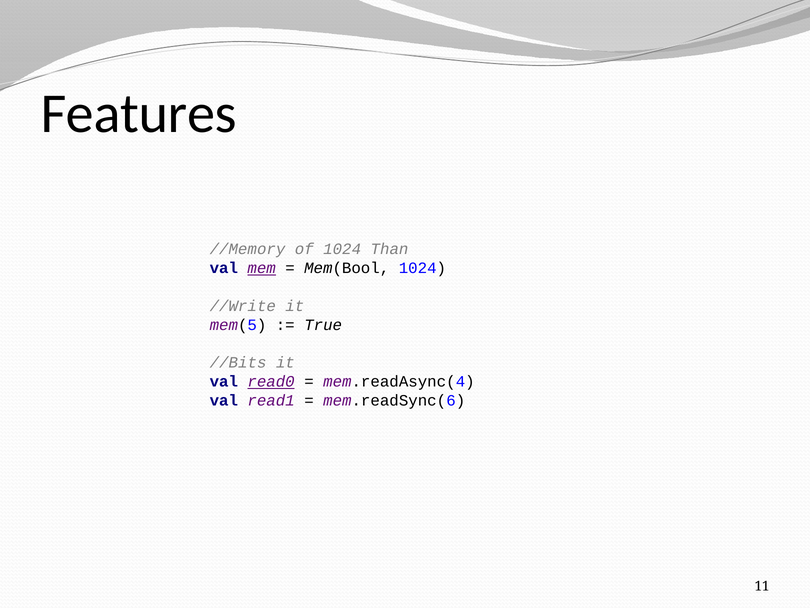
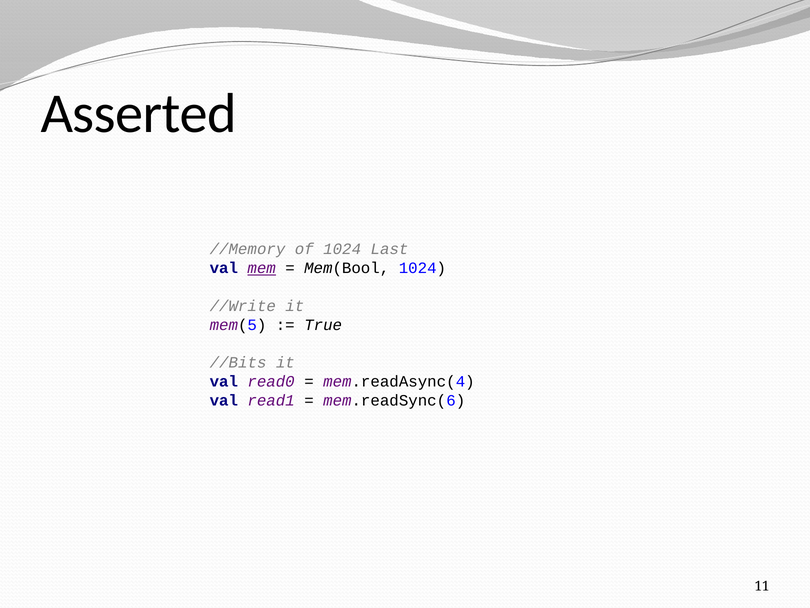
Features: Features -> Asserted
Than: Than -> Last
read0 underline: present -> none
